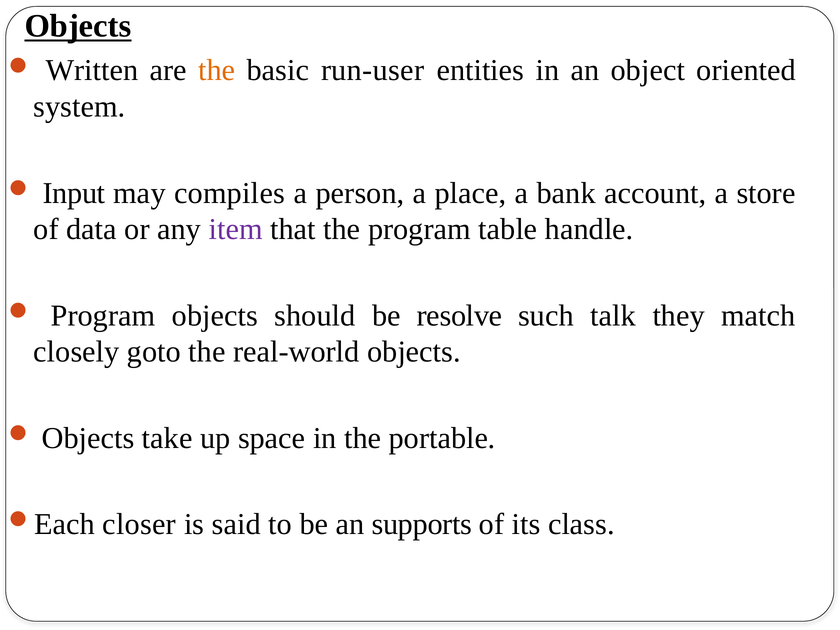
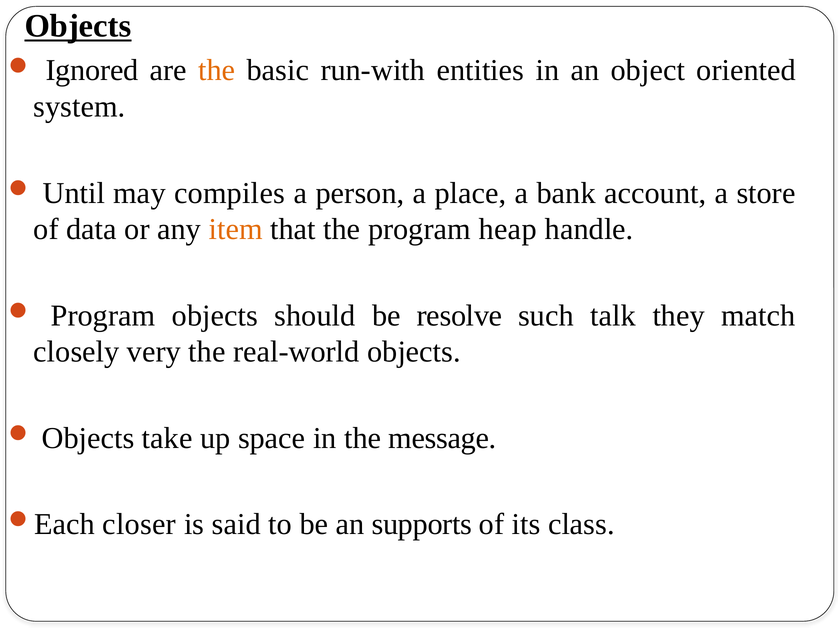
Written: Written -> Ignored
run-user: run-user -> run-with
Input: Input -> Until
item colour: purple -> orange
table: table -> heap
goto: goto -> very
portable: portable -> message
